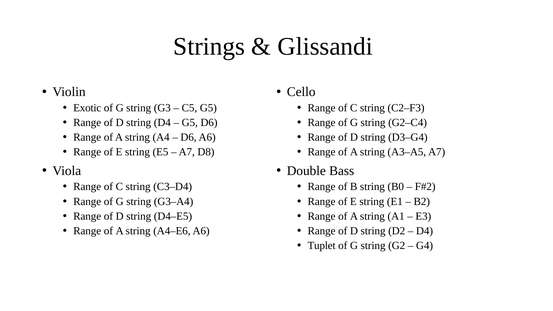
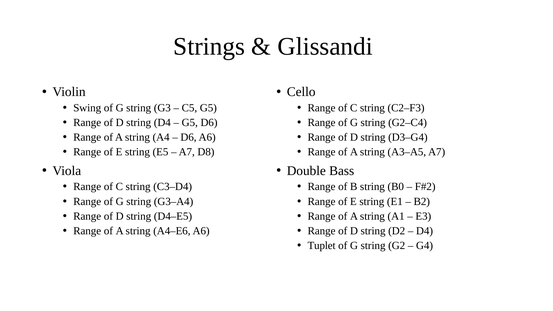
Exotic: Exotic -> Swing
